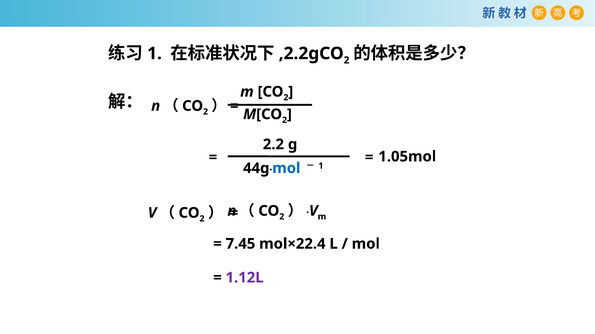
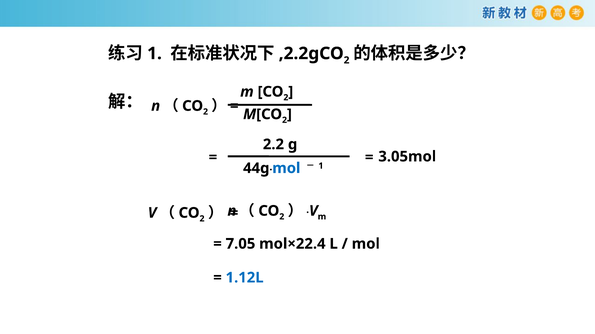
1.05mol: 1.05mol -> 3.05mol
7.45: 7.45 -> 7.05
1.12L colour: purple -> blue
